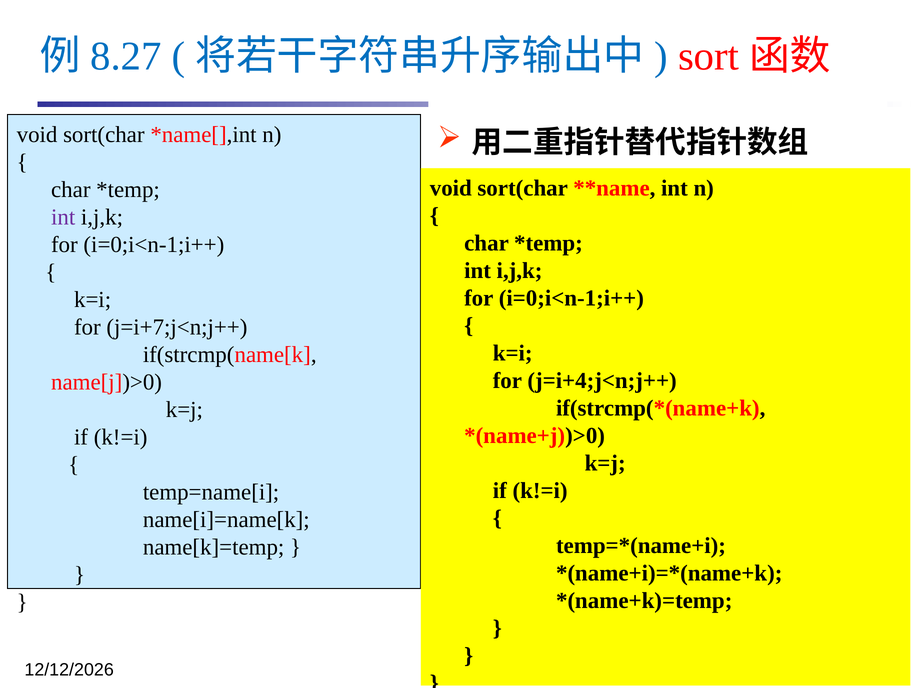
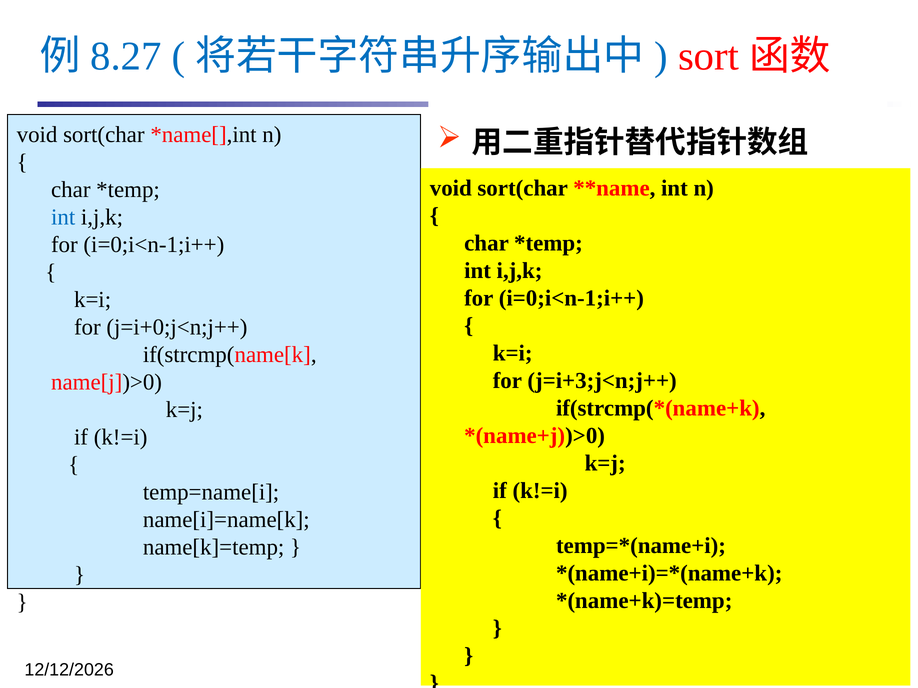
int at (63, 217) colour: purple -> blue
j=i+7;j<n;j++: j=i+7;j<n;j++ -> j=i+0;j<n;j++
j=i+4;j<n;j++: j=i+4;j<n;j++ -> j=i+3;j<n;j++
